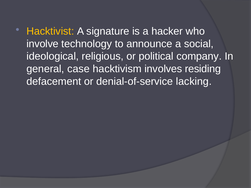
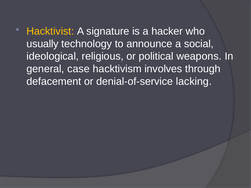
involve: involve -> usually
company: company -> weapons
residing: residing -> through
